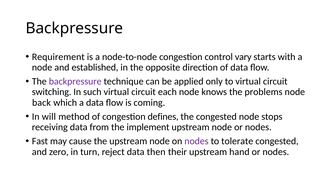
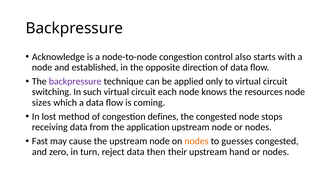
Requirement: Requirement -> Acknowledge
vary: vary -> also
problems: problems -> resources
back: back -> sizes
will: will -> lost
implement: implement -> application
nodes at (196, 141) colour: purple -> orange
tolerate: tolerate -> guesses
